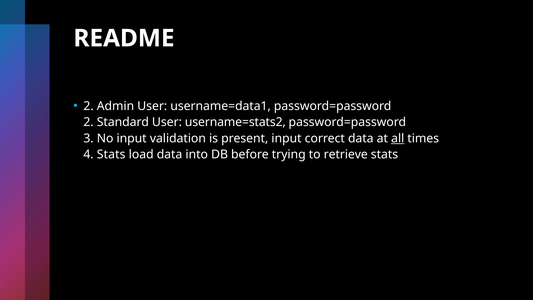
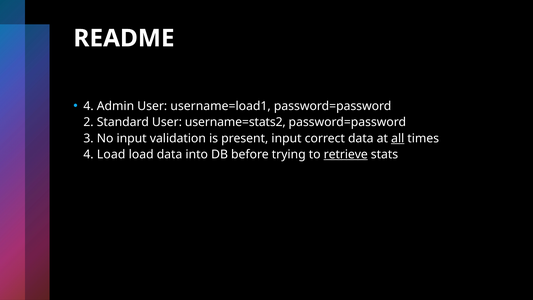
2 at (89, 106): 2 -> 4
username=data1: username=data1 -> username=load1
4 Stats: Stats -> Load
retrieve underline: none -> present
